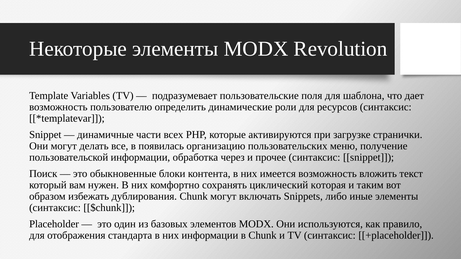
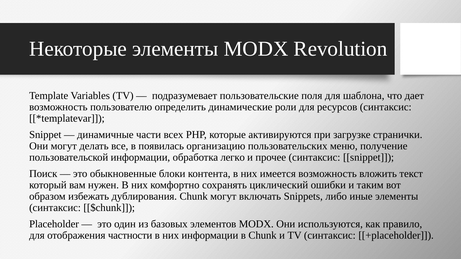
через: через -> легко
которая: которая -> ошибки
стандарта: стандарта -> частности
